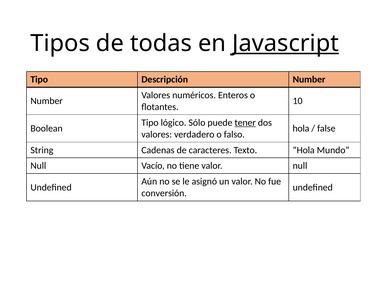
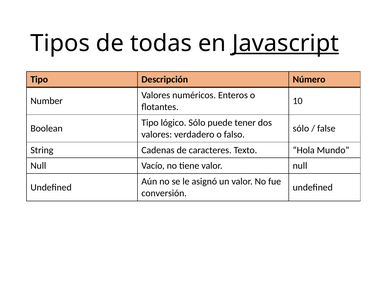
Descripción Number: Number -> Número
tener underline: present -> none
hola at (301, 129): hola -> sólo
